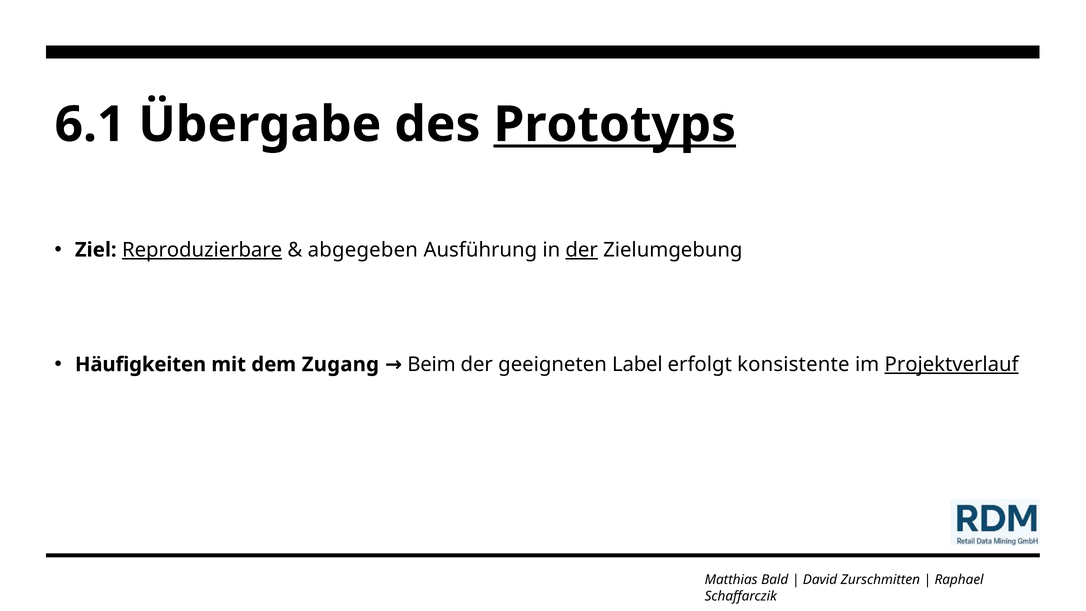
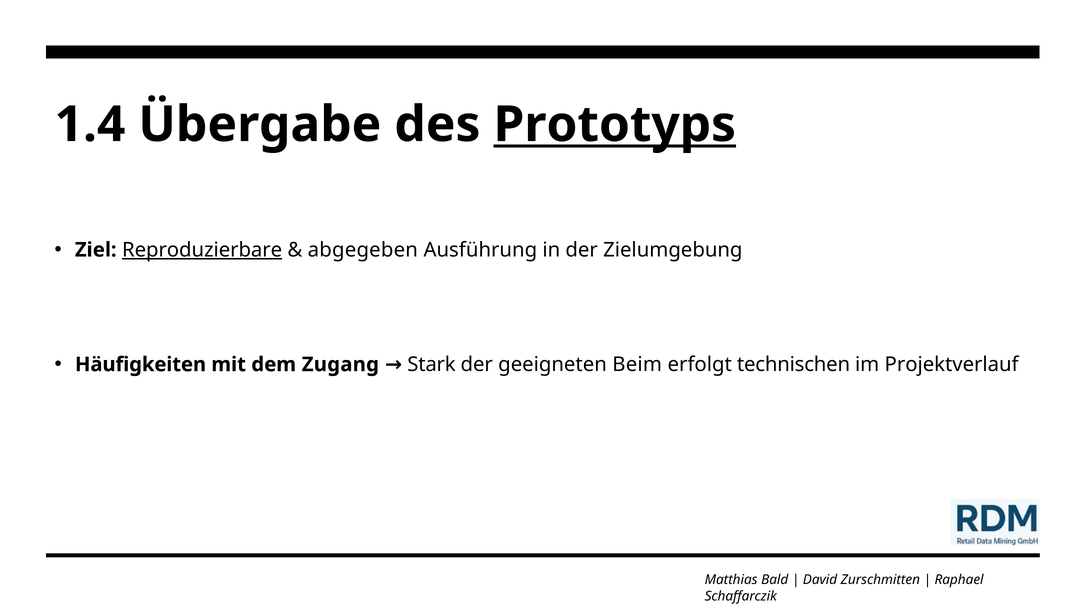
6.1: 6.1 -> 1.4
der at (582, 250) underline: present -> none
Beim: Beim -> Stark
Label: Label -> Beim
konsistente: konsistente -> technischen
Projektverlauf underline: present -> none
